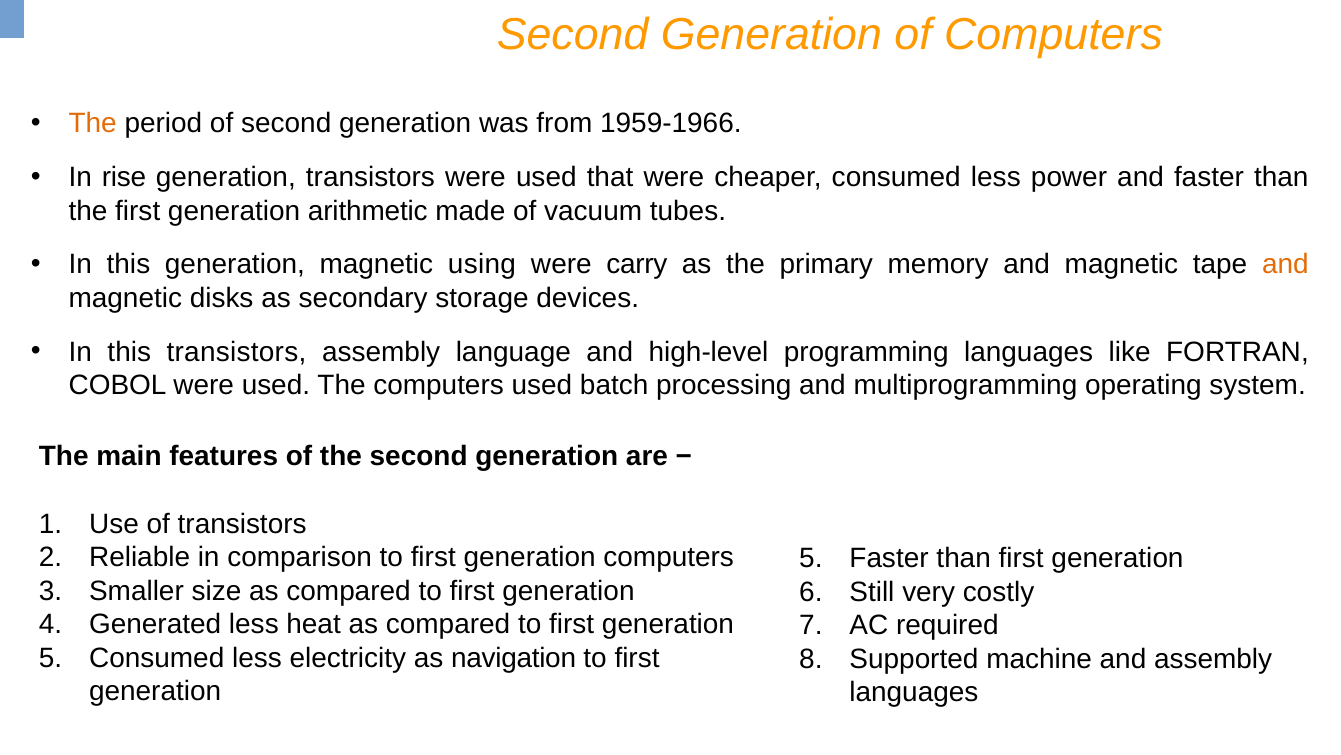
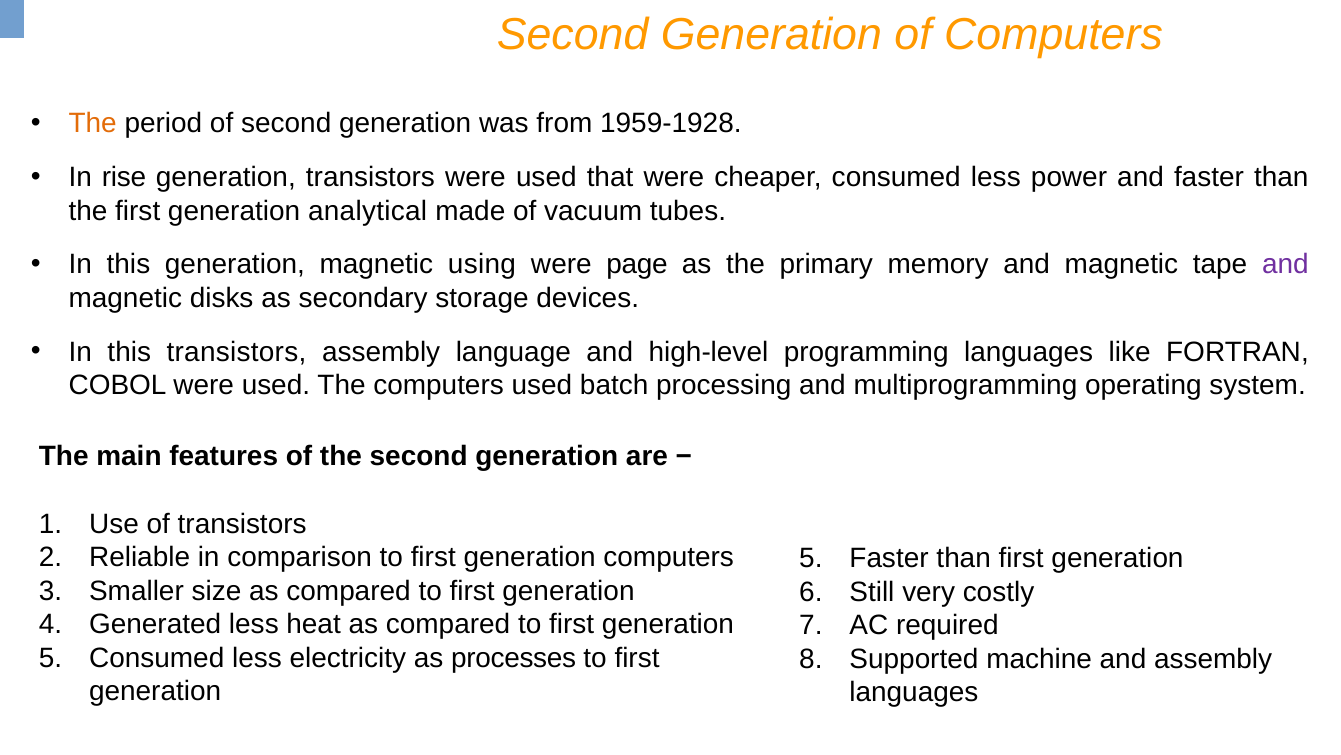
1959-1966: 1959-1966 -> 1959-1928
arithmetic: arithmetic -> analytical
carry: carry -> page
and at (1285, 264) colour: orange -> purple
navigation: navigation -> processes
